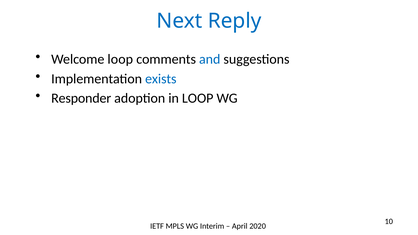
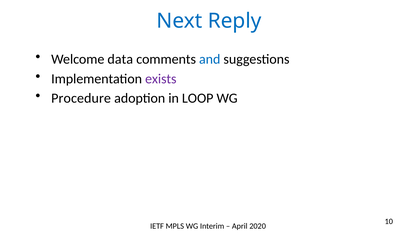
Welcome loop: loop -> data
exists colour: blue -> purple
Responder: Responder -> Procedure
